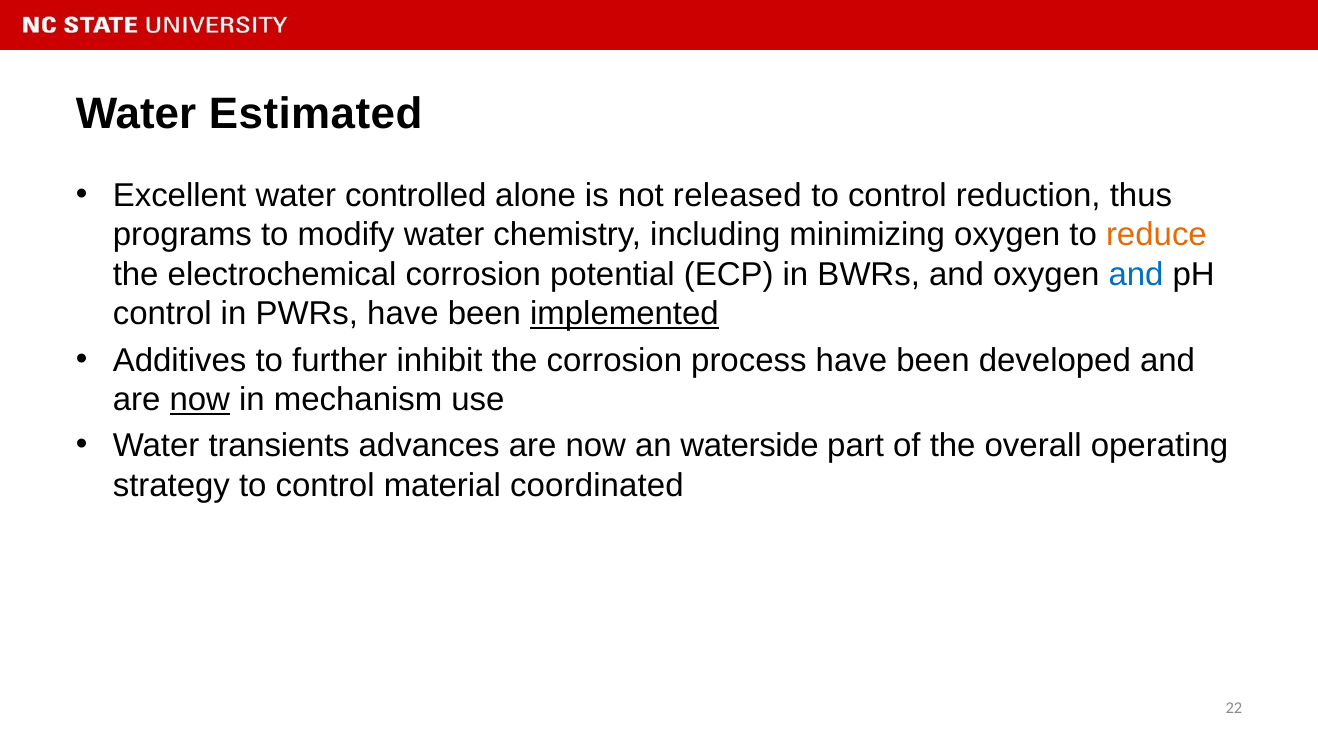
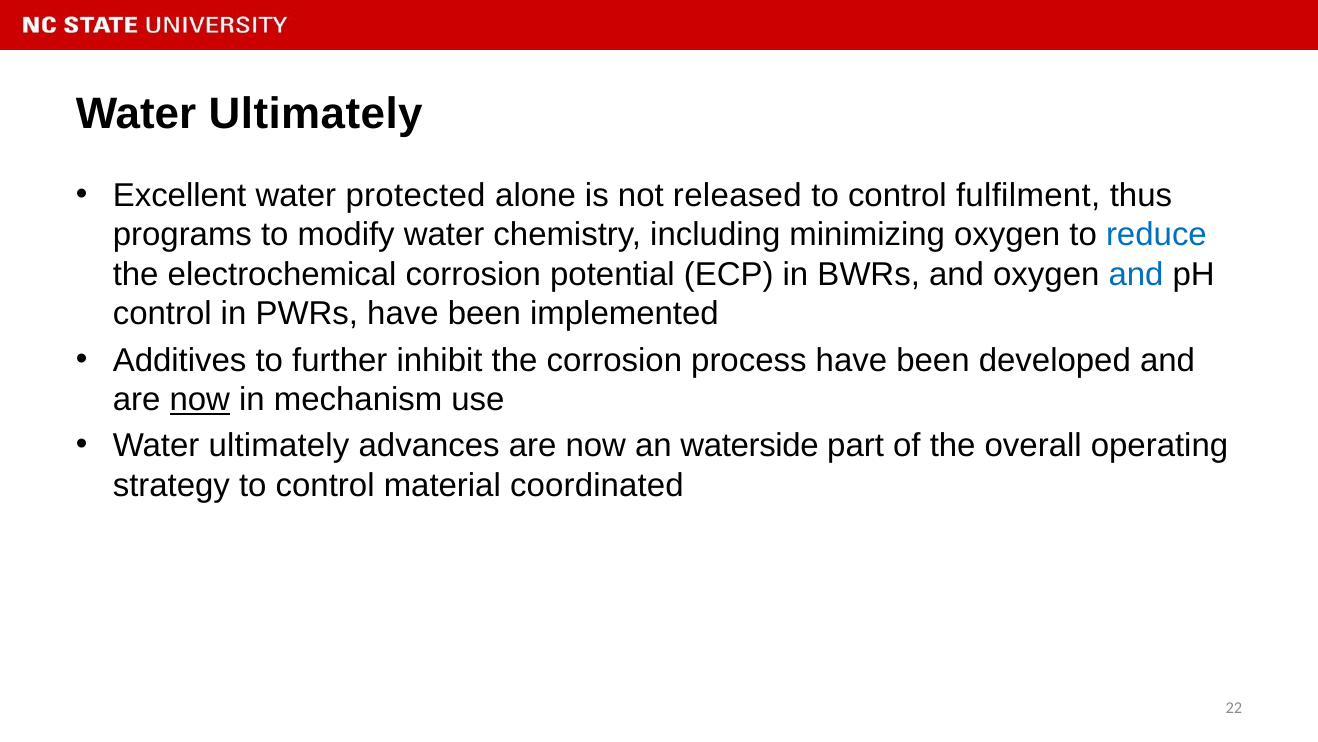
Estimated at (316, 113): Estimated -> Ultimately
controlled: controlled -> protected
reduction: reduction -> fulfilment
reduce colour: orange -> blue
implemented underline: present -> none
transients at (279, 446): transients -> ultimately
